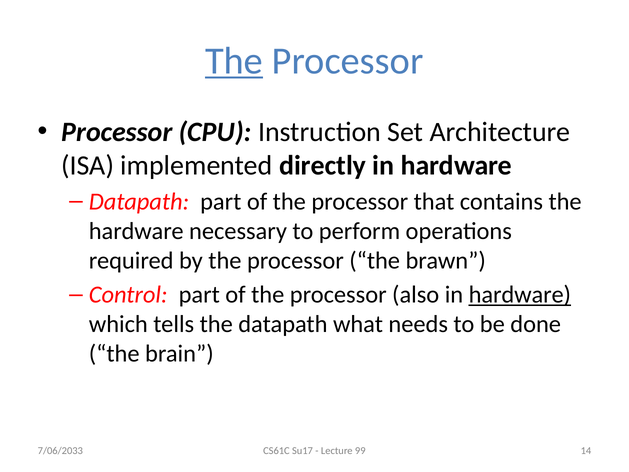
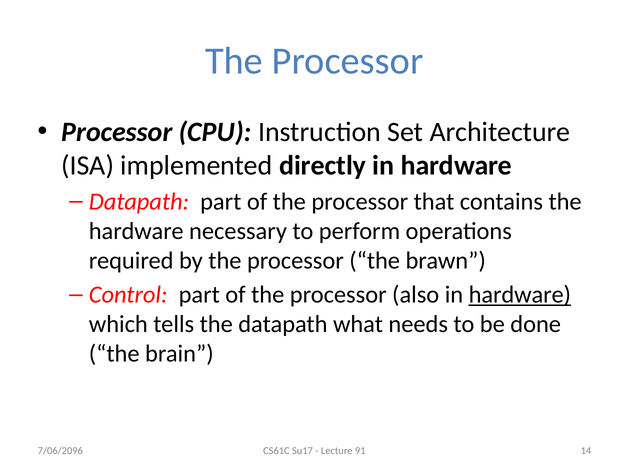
The at (234, 61) underline: present -> none
7/06/2033: 7/06/2033 -> 7/06/2096
99: 99 -> 91
